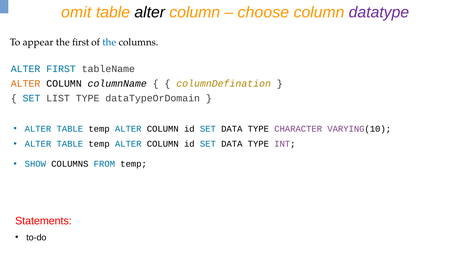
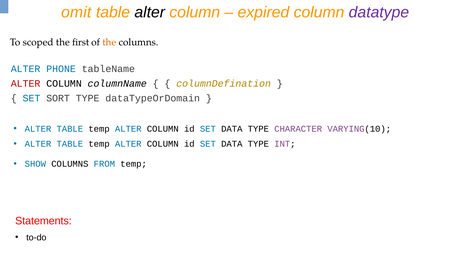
choose: choose -> expired
appear: appear -> scoped
the at (109, 42) colour: blue -> orange
ALTER FIRST: FIRST -> PHONE
ALTER at (26, 84) colour: orange -> red
LIST: LIST -> SORT
